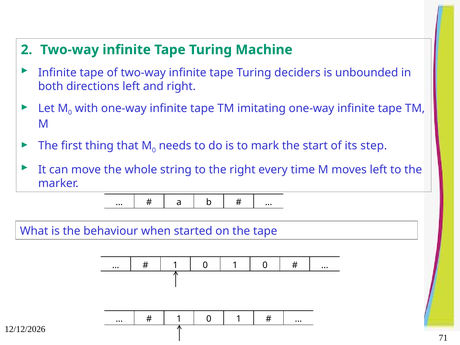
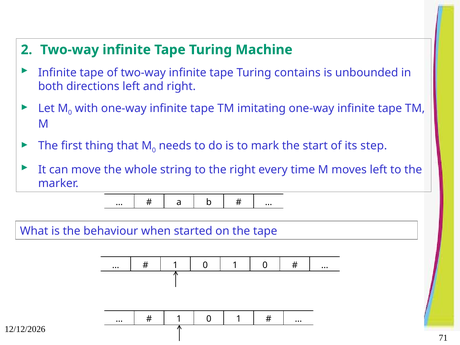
deciders: deciders -> contains
